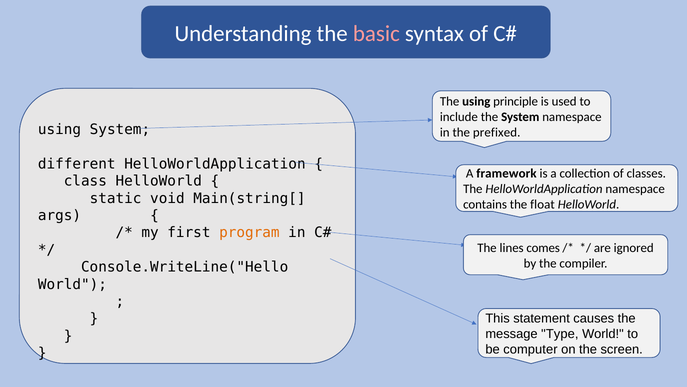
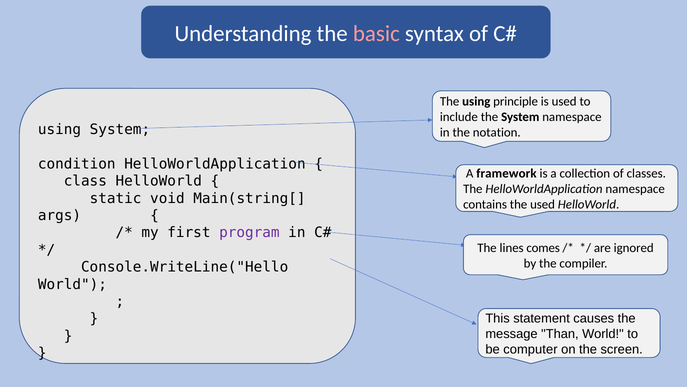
prefixed: prefixed -> notation
different: different -> condition
the float: float -> used
program colour: orange -> purple
Type: Type -> Than
